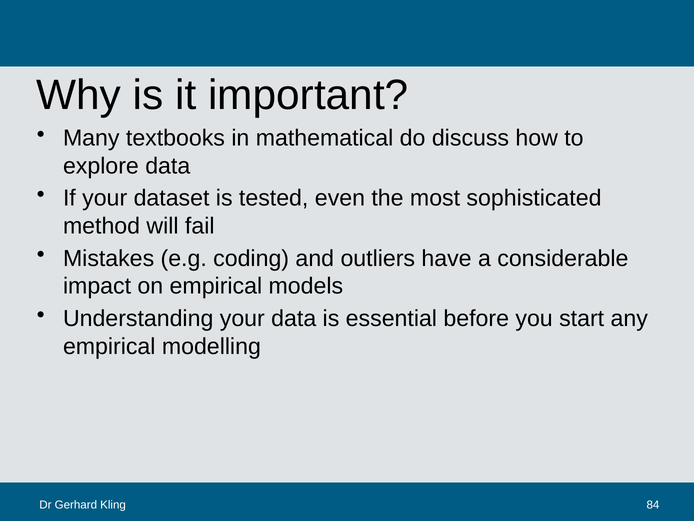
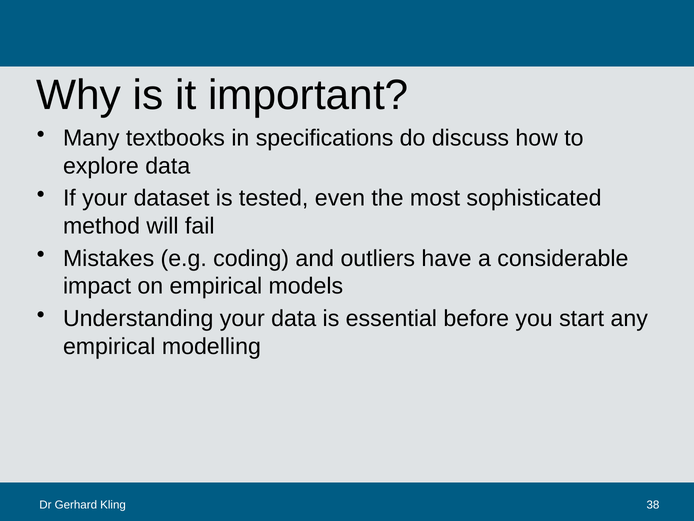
mathematical: mathematical -> specifications
84: 84 -> 38
